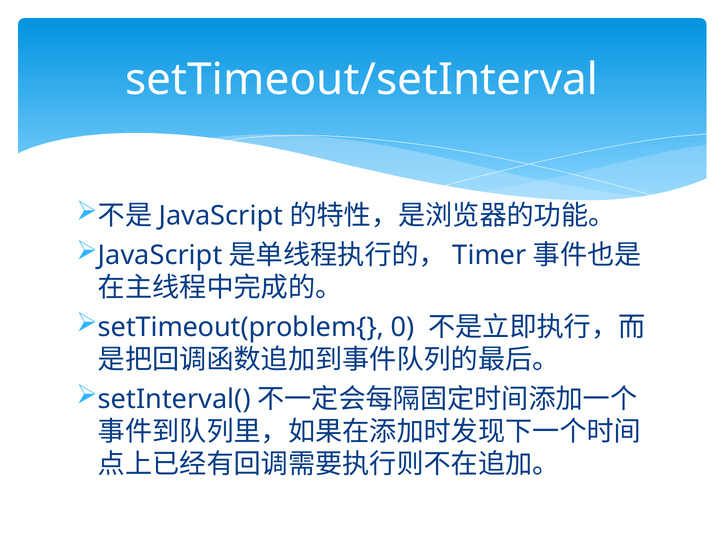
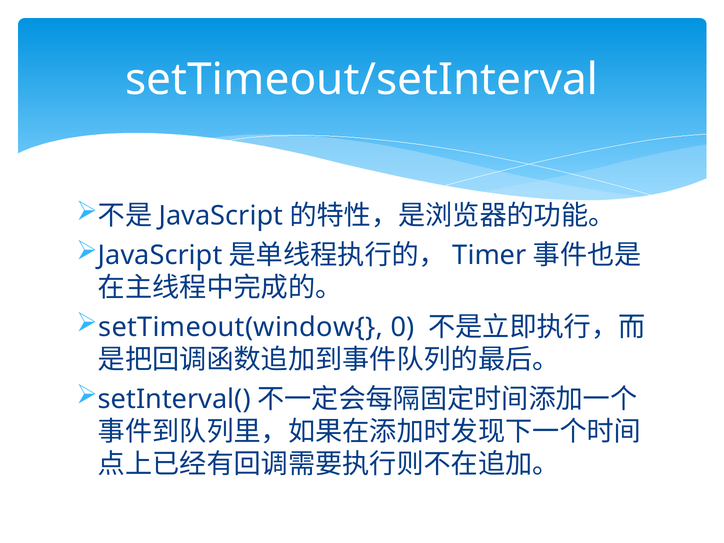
setTimeout(problem{: setTimeout(problem{ -> setTimeout(window{
